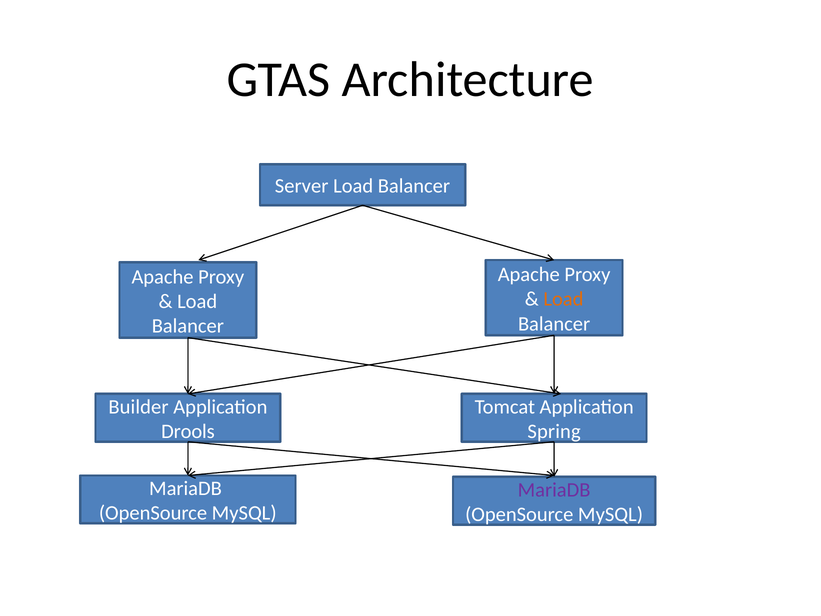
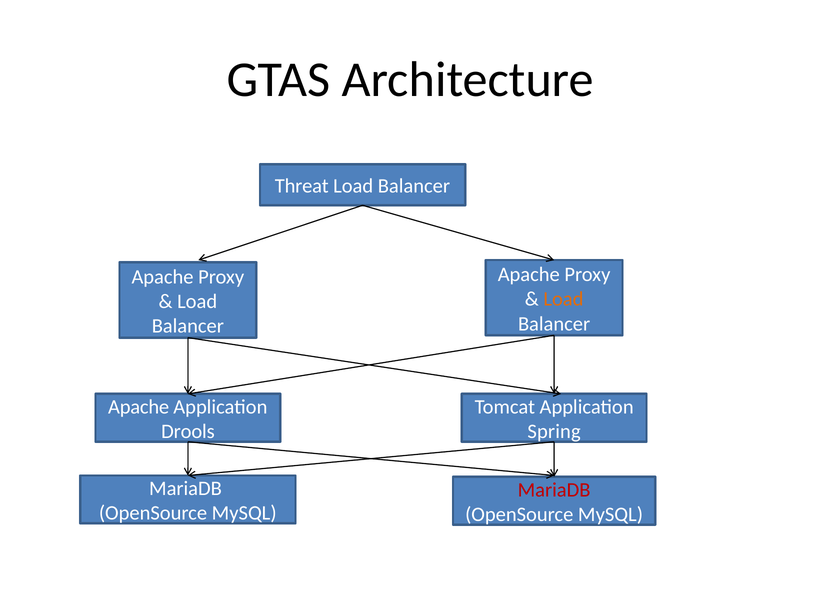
Server: Server -> Threat
Builder at (138, 407): Builder -> Apache
MariaDB at (554, 490) colour: purple -> red
